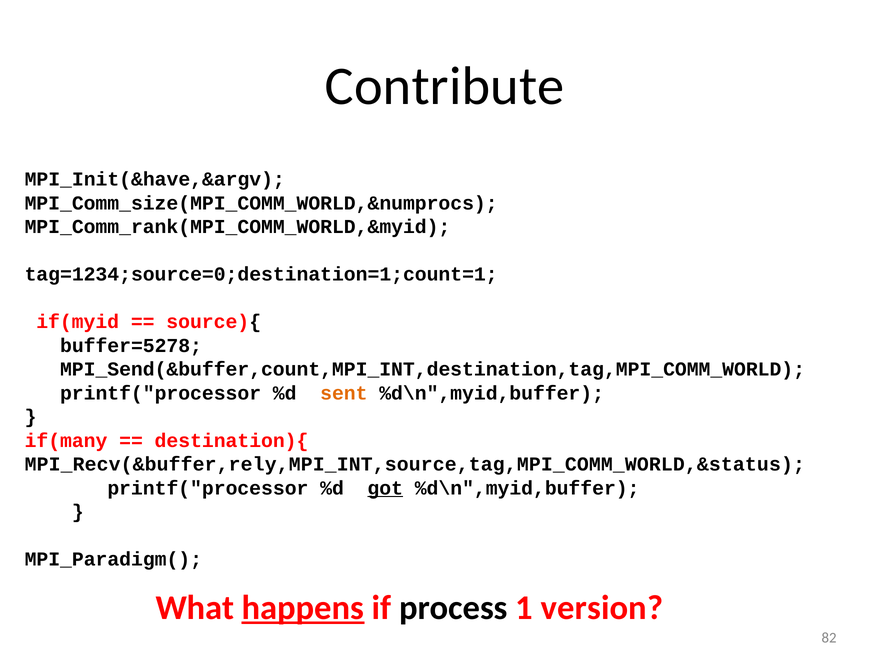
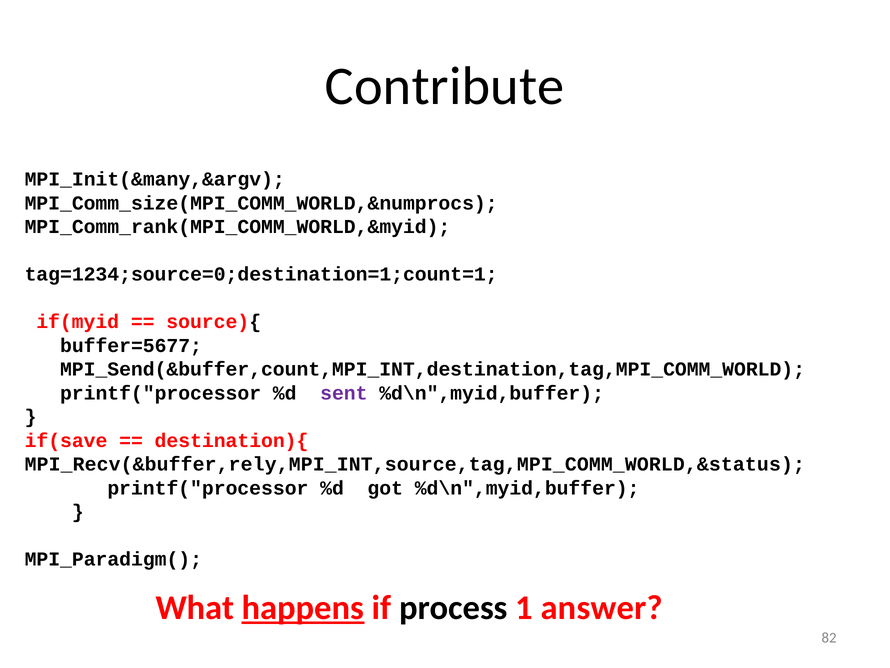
MPI_Init(&have,&argv: MPI_Init(&have,&argv -> MPI_Init(&many,&argv
buffer=5278: buffer=5278 -> buffer=5677
sent colour: orange -> purple
if(many: if(many -> if(save
got underline: present -> none
version: version -> answer
